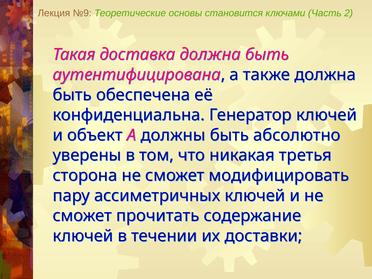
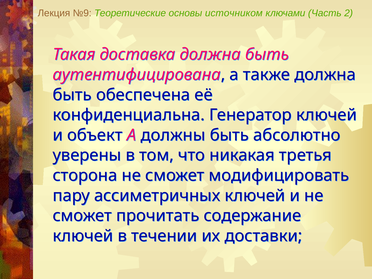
становится: становится -> источником
